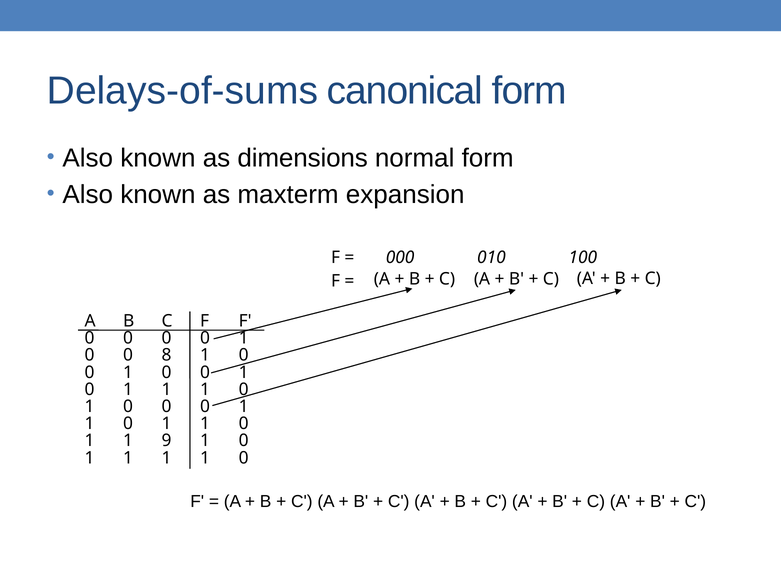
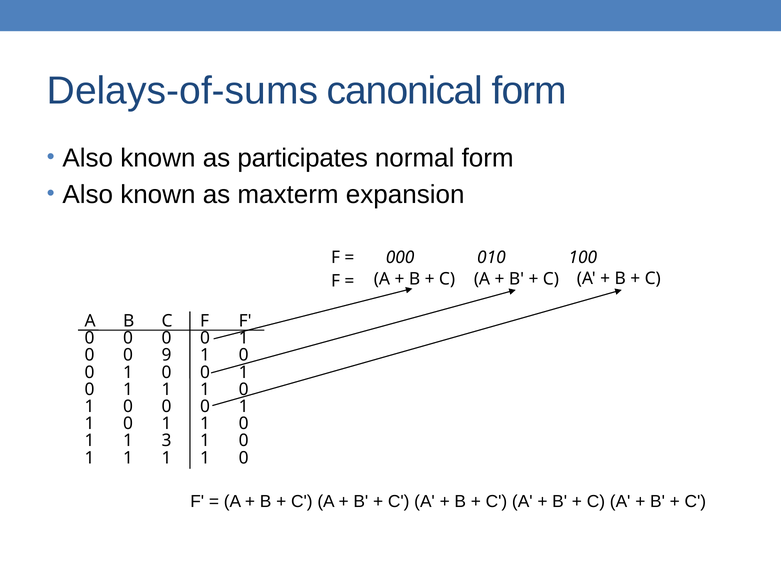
dimensions: dimensions -> participates
8: 8 -> 9
9: 9 -> 3
